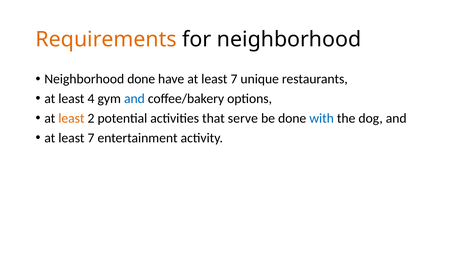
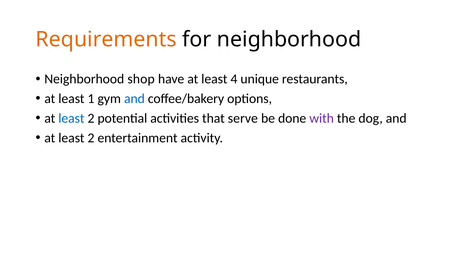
Neighborhood done: done -> shop
have at least 7: 7 -> 4
4: 4 -> 1
least at (71, 118) colour: orange -> blue
with colour: blue -> purple
7 at (91, 138): 7 -> 2
